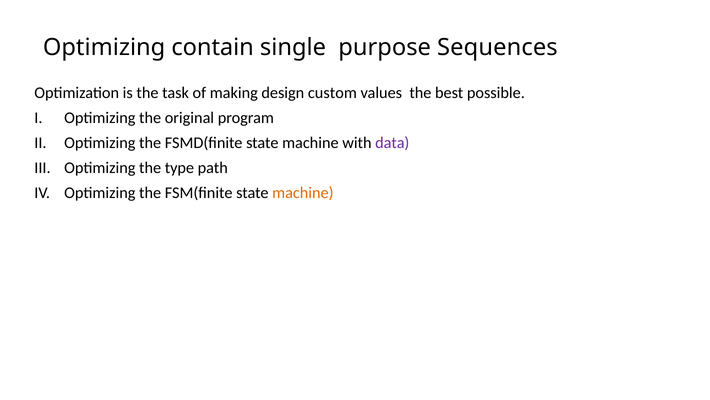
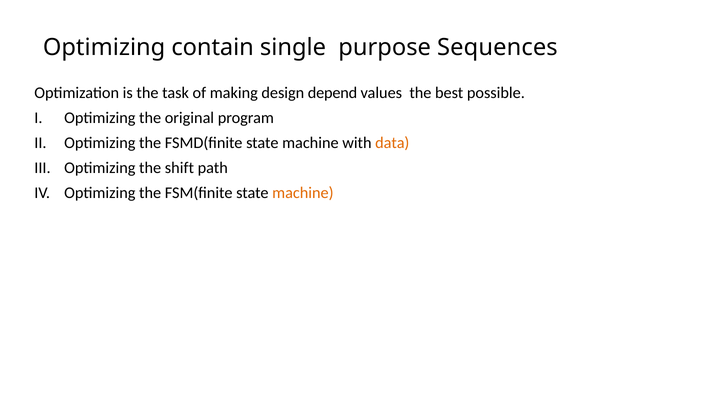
custom: custom -> depend
data colour: purple -> orange
type: type -> shift
